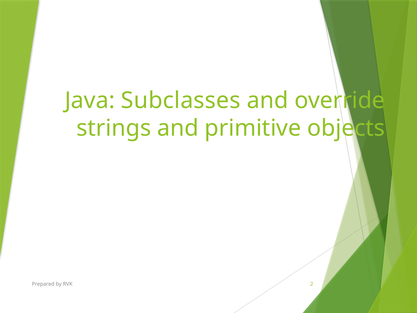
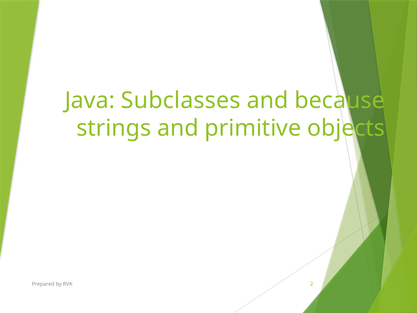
override: override -> because
